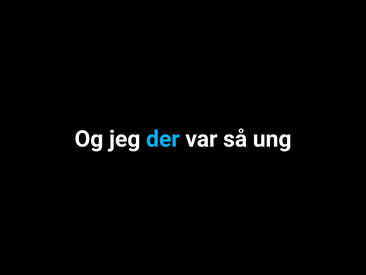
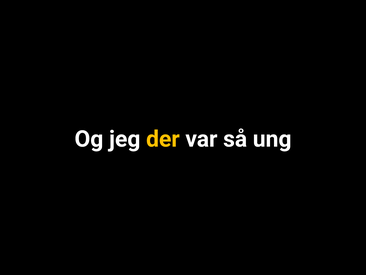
der colour: light blue -> yellow
